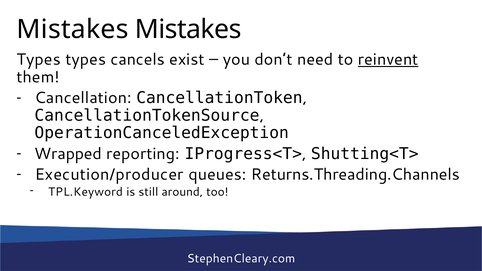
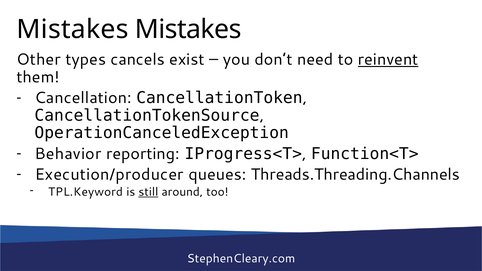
Types at (39, 60): Types -> Other
Wrapped: Wrapped -> Behavior
Shutting<T>: Shutting<T> -> Function<T>
Returns.Threading.Channels: Returns.Threading.Channels -> Threads.Threading.Channels
still underline: none -> present
